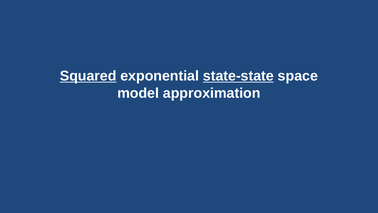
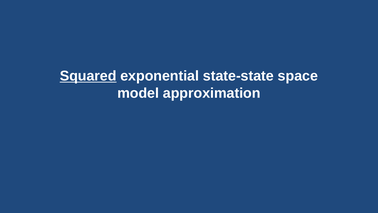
state-state underline: present -> none
